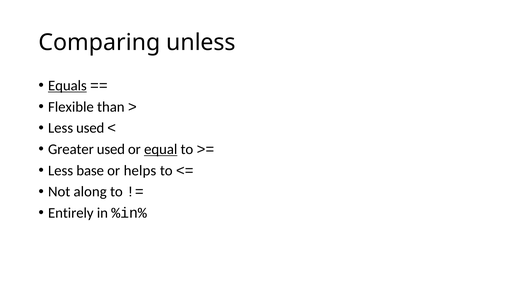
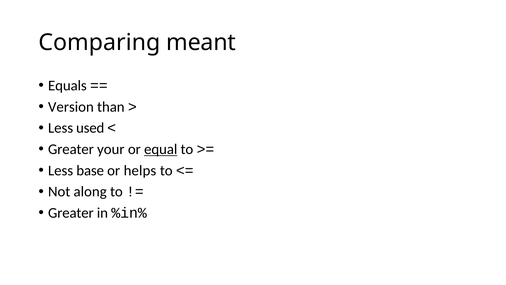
unless: unless -> meant
Equals underline: present -> none
Flexible: Flexible -> Version
Greater used: used -> your
Entirely at (71, 213): Entirely -> Greater
